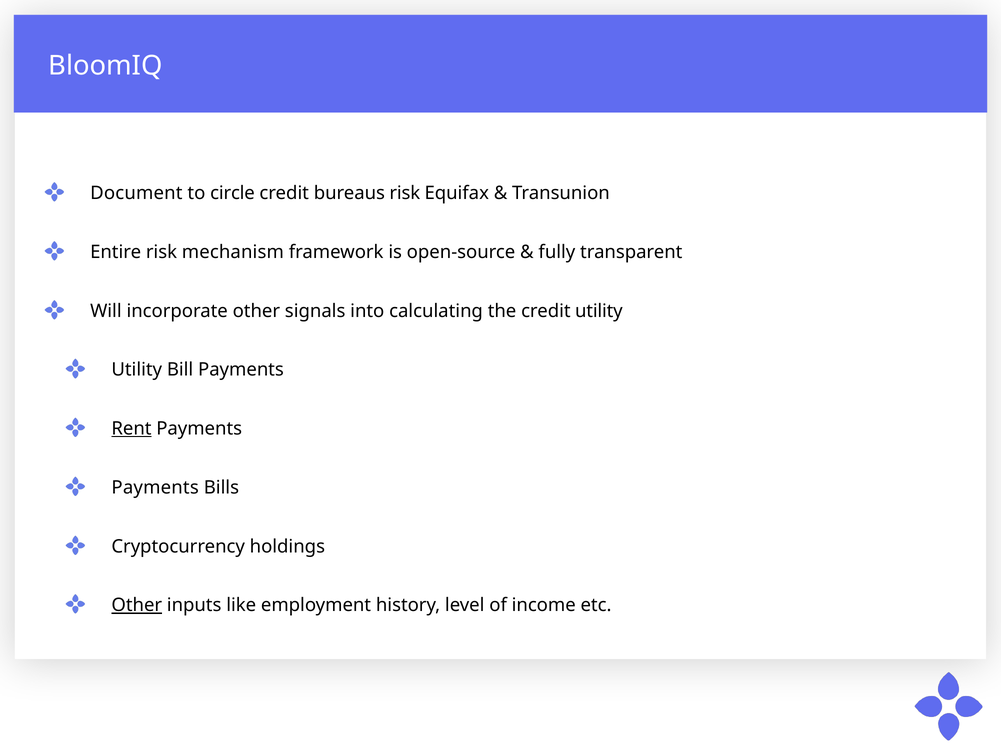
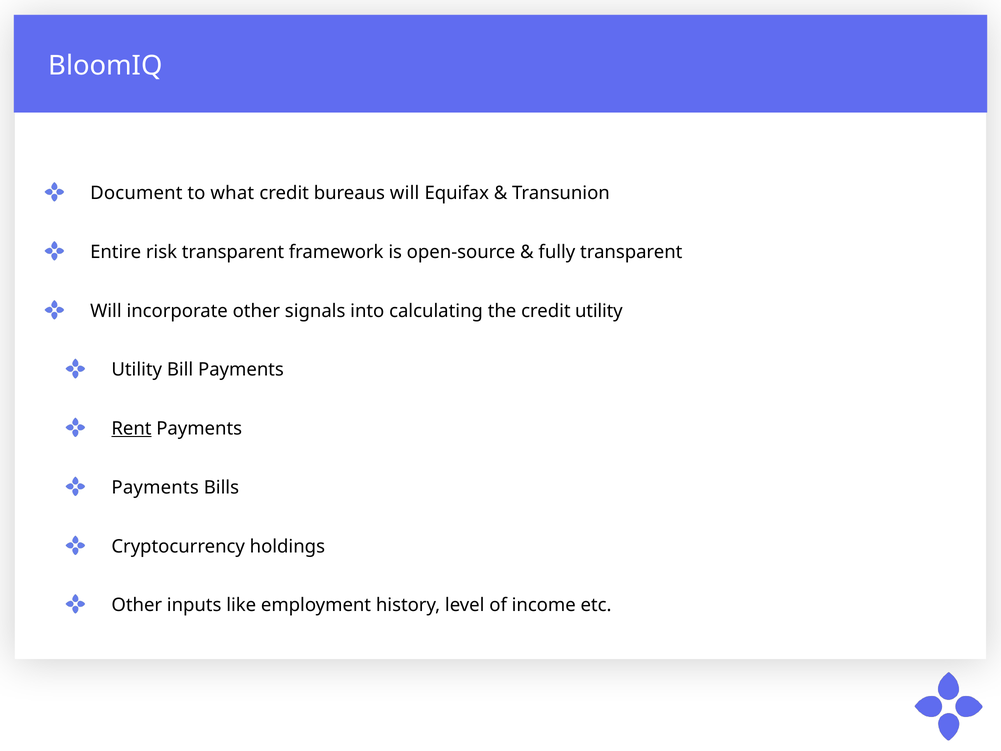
circle: circle -> what
bureaus risk: risk -> will
risk mechanism: mechanism -> transparent
Other at (137, 605) underline: present -> none
